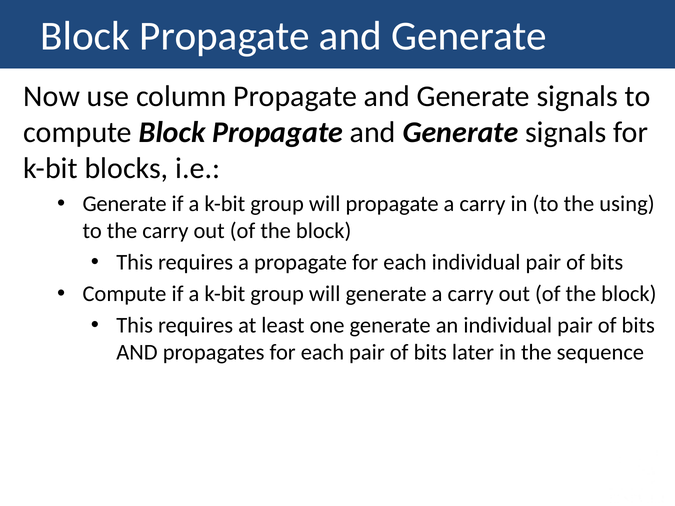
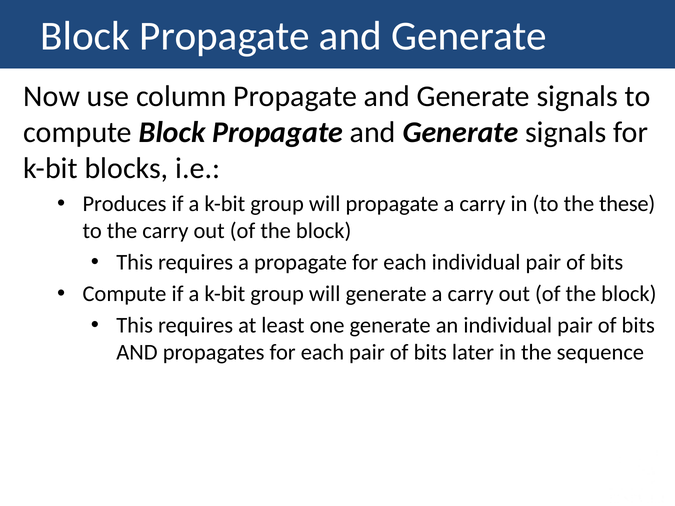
Generate at (125, 204): Generate -> Produces
using: using -> these
